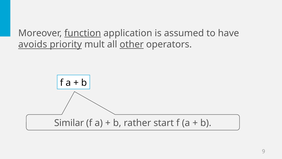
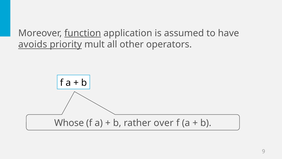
other underline: present -> none
Similar: Similar -> Whose
start: start -> over
